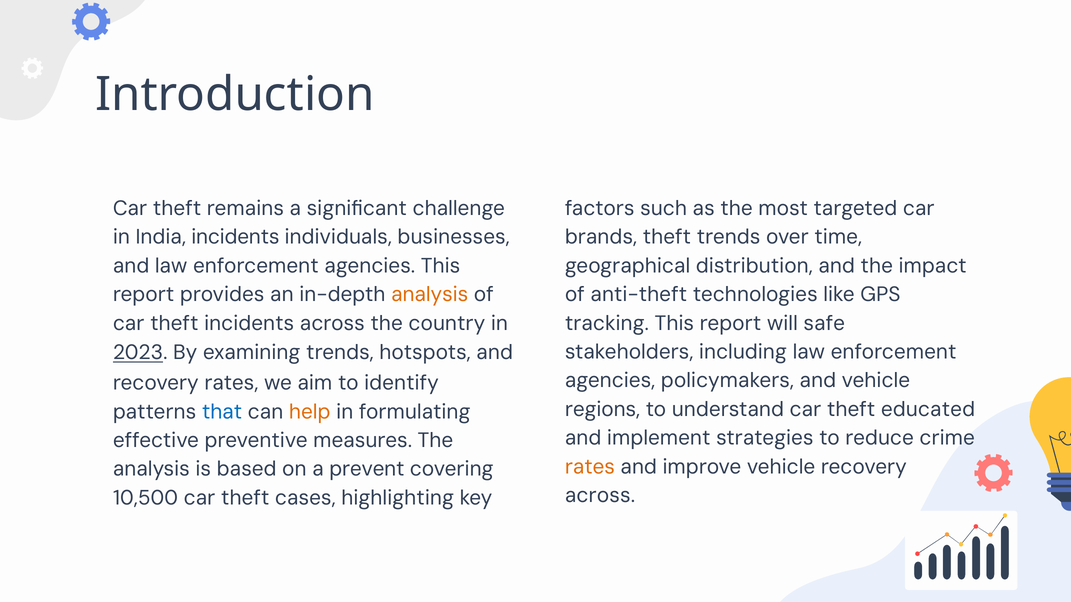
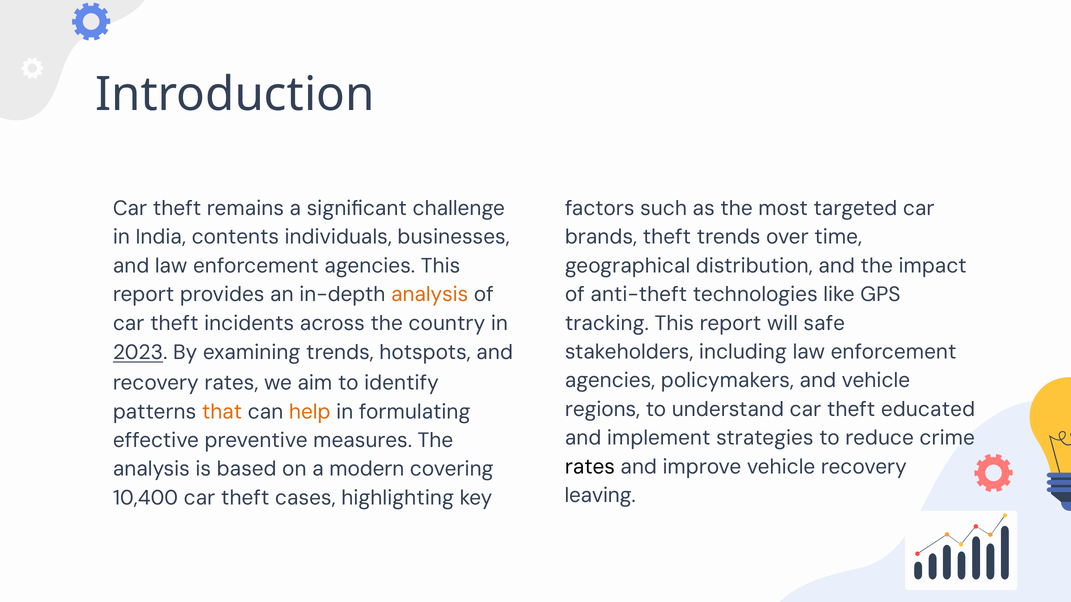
India incidents: incidents -> contents
that colour: blue -> orange
rates at (590, 467) colour: orange -> black
prevent: prevent -> modern
across at (600, 496): across -> leaving
10,500: 10,500 -> 10,400
